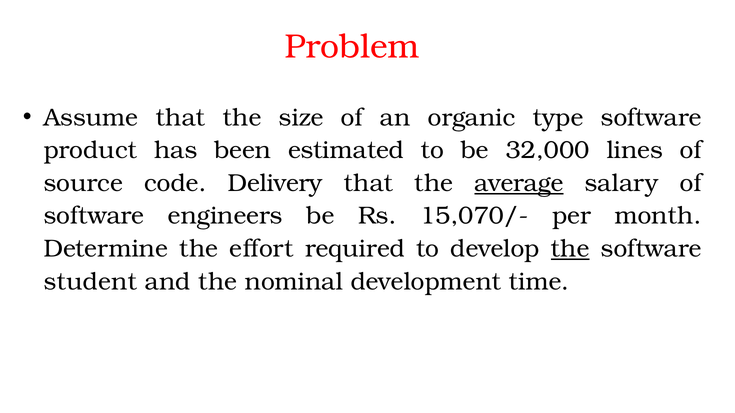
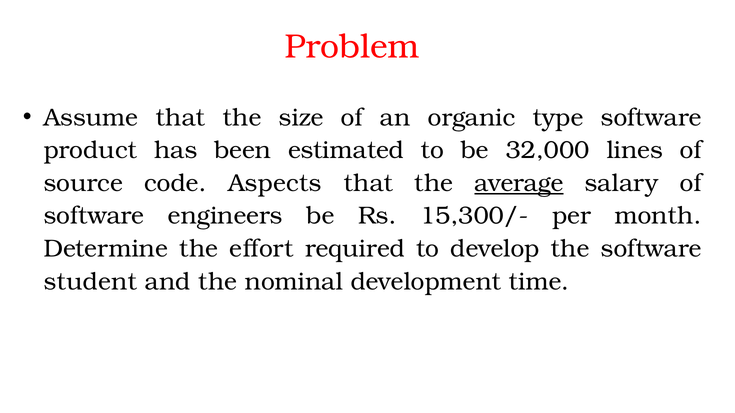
Delivery: Delivery -> Aspects
15,070/-: 15,070/- -> 15,300/-
the at (570, 249) underline: present -> none
